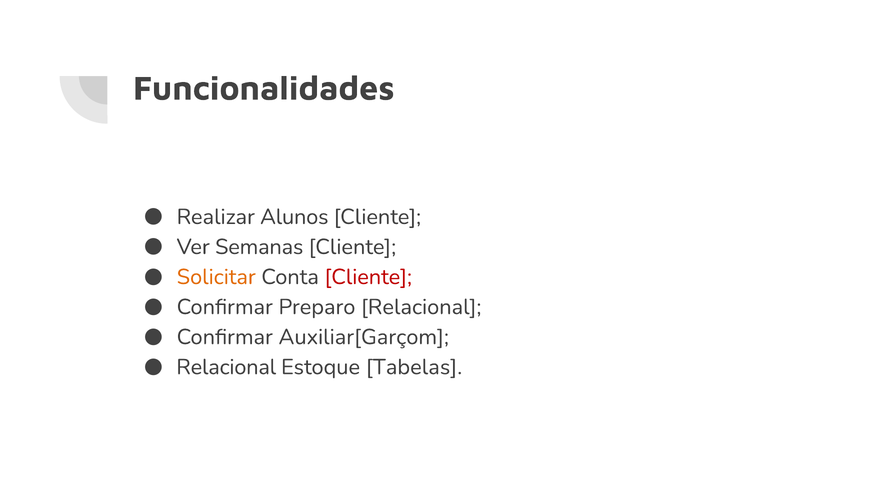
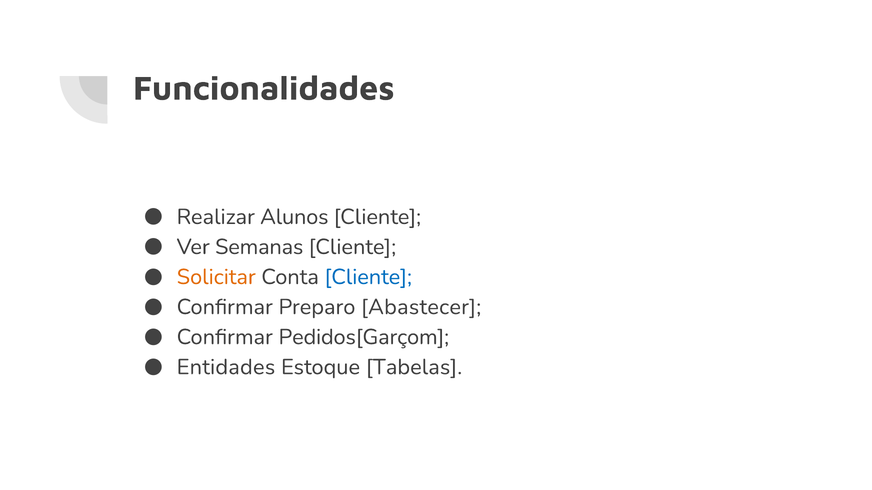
Cliente at (368, 277) colour: red -> blue
Preparo Relacional: Relacional -> Abastecer
Auxiliar[Garçom: Auxiliar[Garçom -> Pedidos[Garçom
Relacional at (226, 367): Relacional -> Entidades
